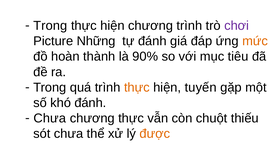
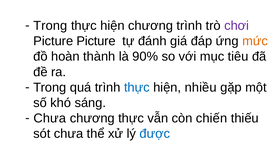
Picture Những: Những -> Picture
thực at (137, 87) colour: orange -> blue
tuyến: tuyến -> nhiều
khó đánh: đánh -> sáng
chuột: chuột -> chiến
được colour: orange -> blue
